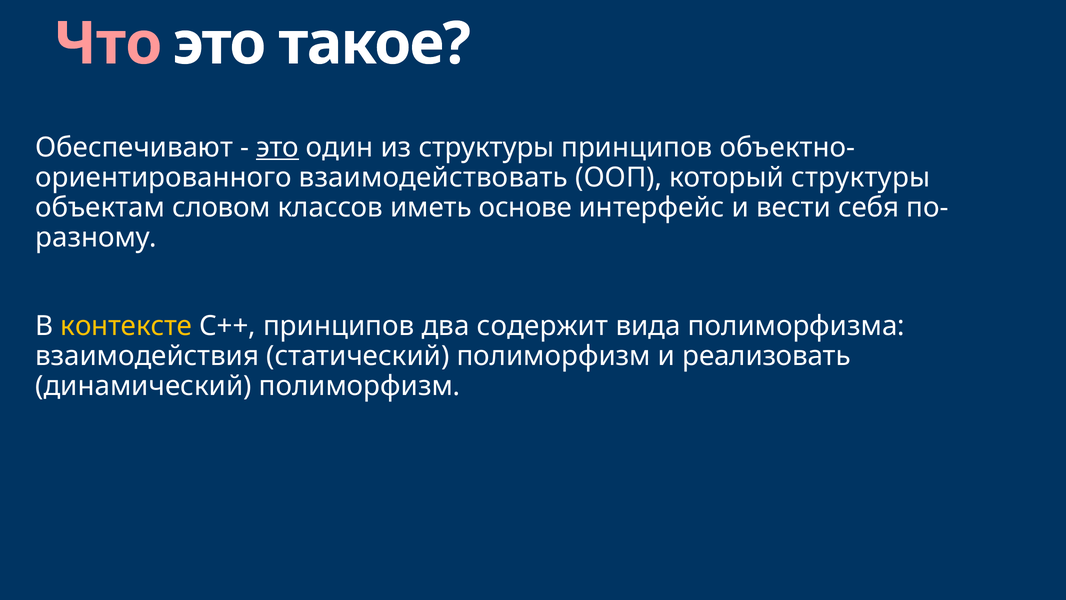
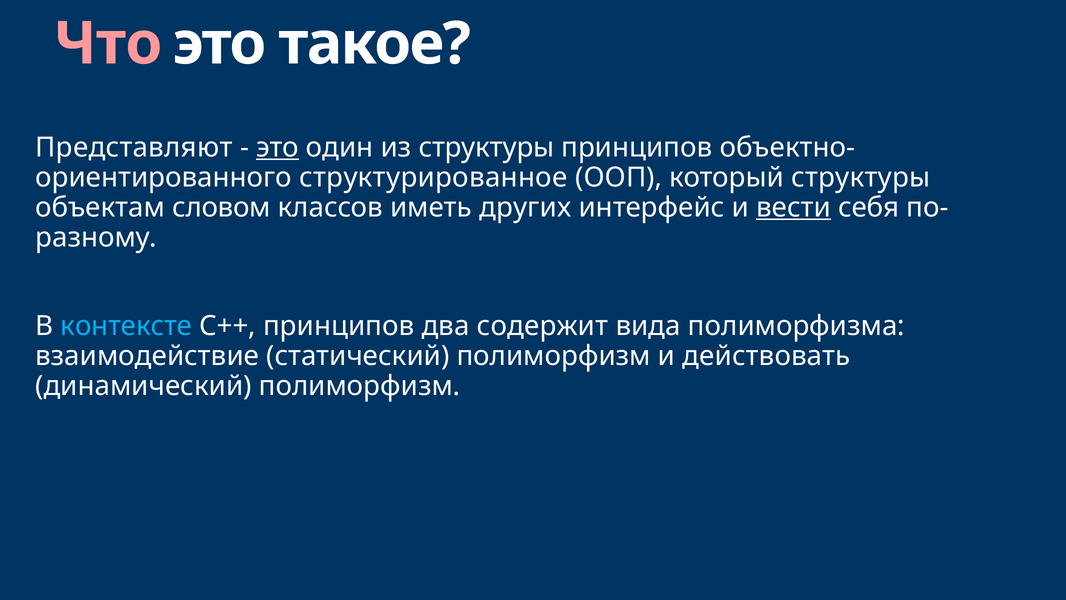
Обеспечивают: Обеспечивают -> Представляют
взаимодействовать: взаимодействовать -> структурированное
основе: основе -> других
вести underline: none -> present
контексте colour: yellow -> light blue
взаимодействия: взаимодействия -> взаимодействие
реализовать: реализовать -> действовать
